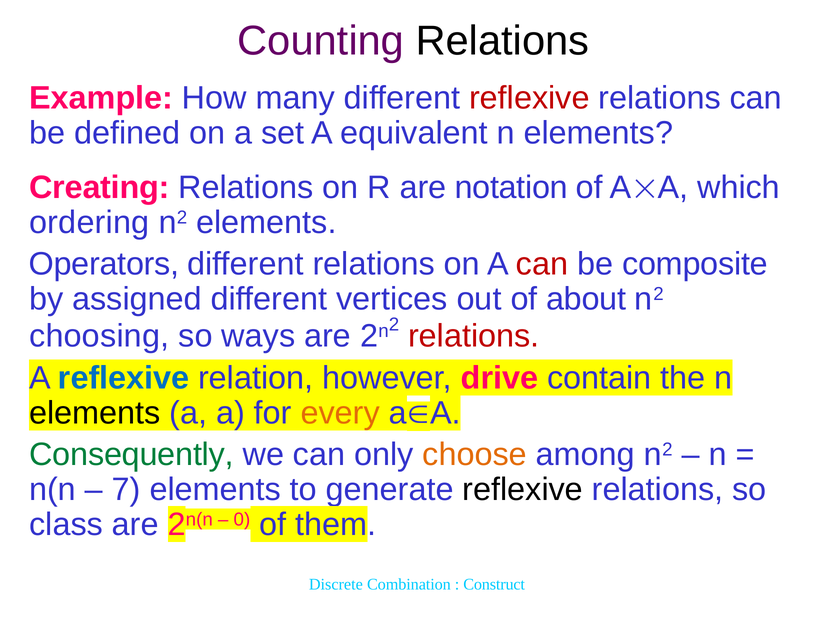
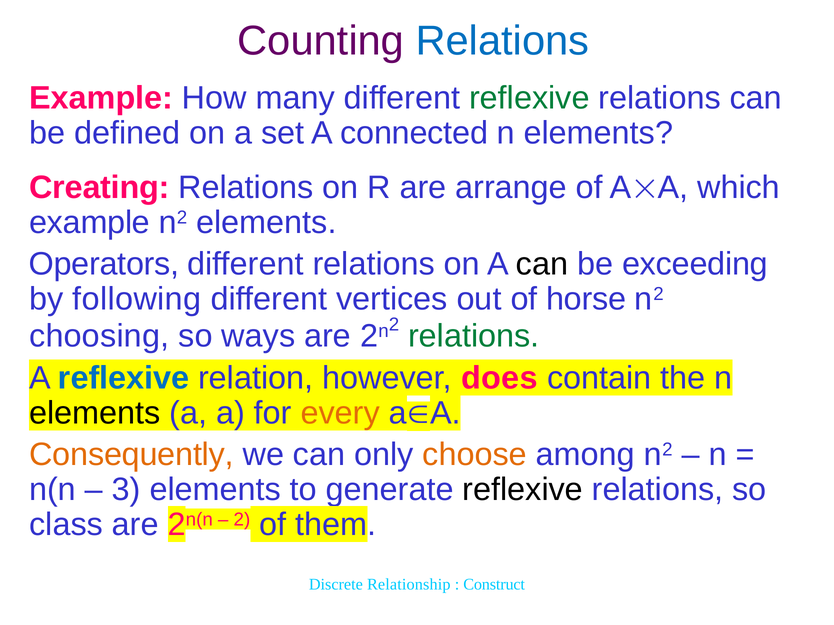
Relations at (503, 41) colour: black -> blue
reflexive at (529, 98) colour: red -> green
equivalent: equivalent -> connected
notation: notation -> arrange
ordering at (89, 223): ordering -> example
can at (542, 264) colour: red -> black
composite: composite -> exceeding
assigned: assigned -> following
about: about -> horse
relations at (474, 336) colour: red -> green
drive: drive -> does
Consequently colour: green -> orange
7: 7 -> 3
0 at (242, 520): 0 -> 2
Combination: Combination -> Relationship
